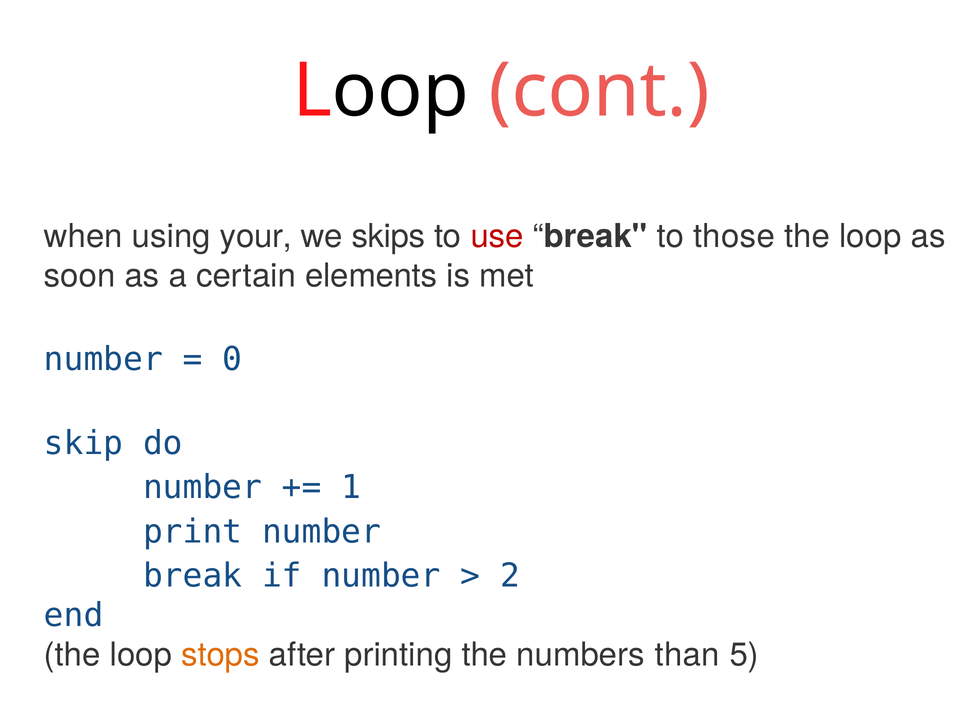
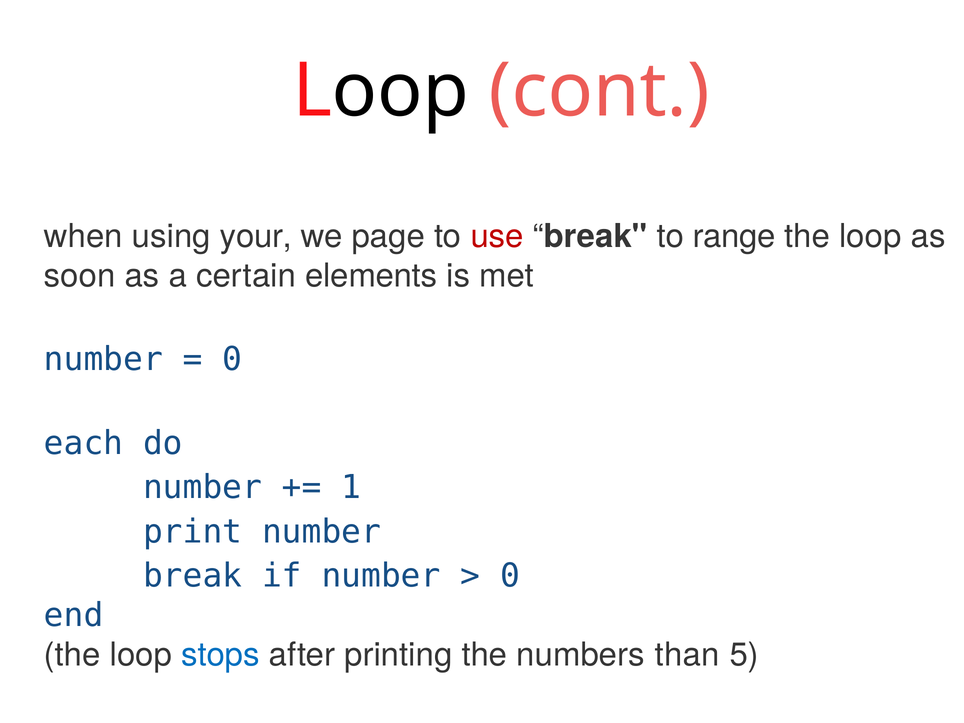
skips: skips -> page
those: those -> range
skip: skip -> each
2 at (510, 576): 2 -> 0
stops colour: orange -> blue
